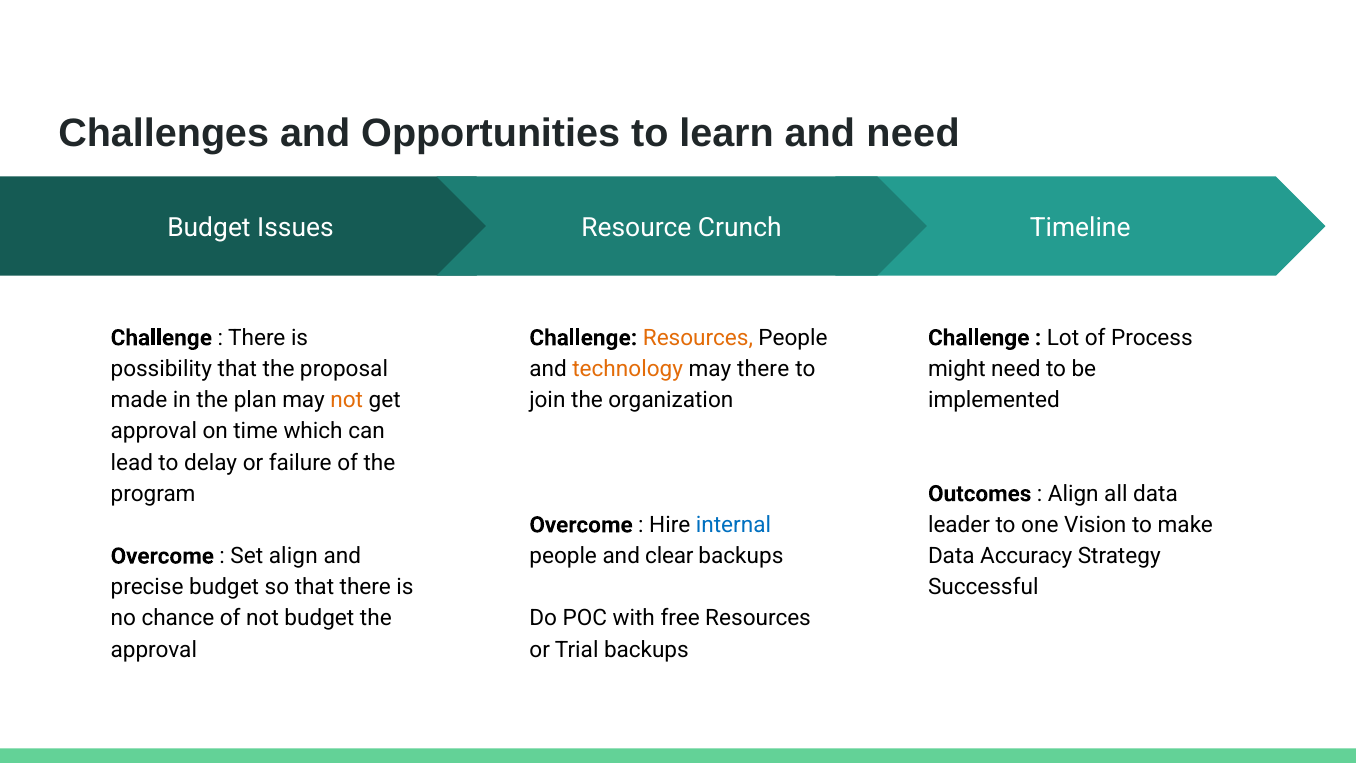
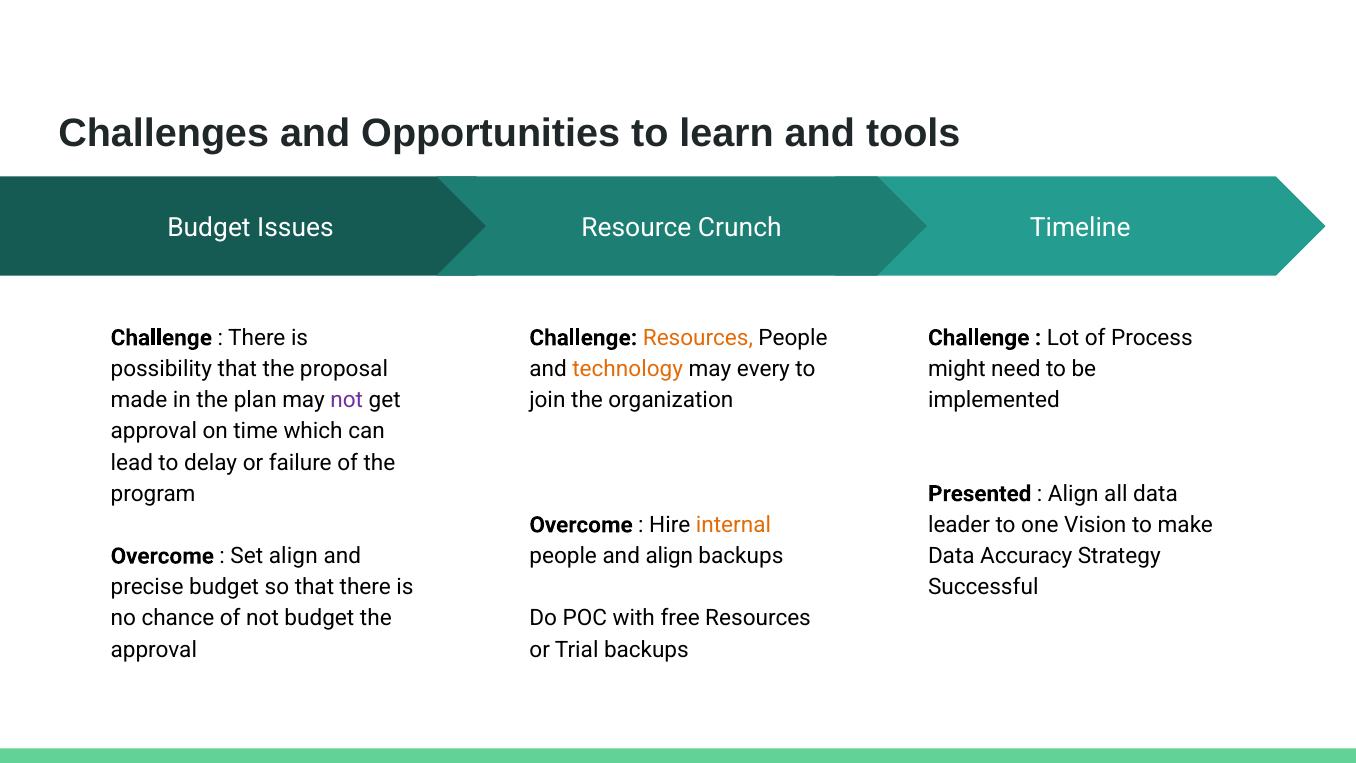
and need: need -> tools
may there: there -> every
not at (347, 400) colour: orange -> purple
Outcomes: Outcomes -> Presented
internal colour: blue -> orange
and clear: clear -> align
